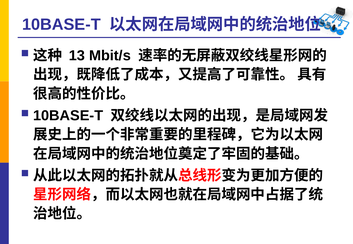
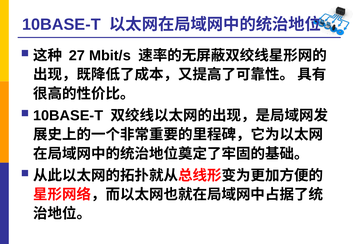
13: 13 -> 27
